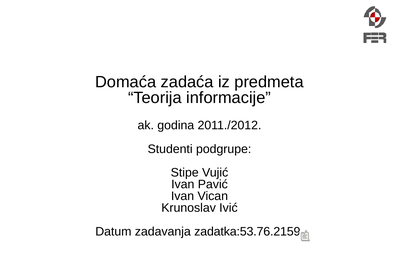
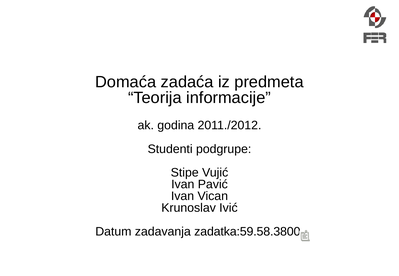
zadatka:53.76.2159: zadatka:53.76.2159 -> zadatka:59.58.3800
